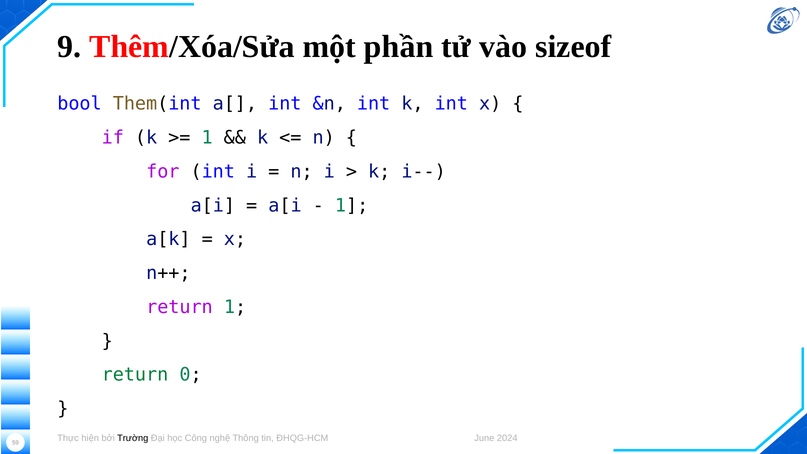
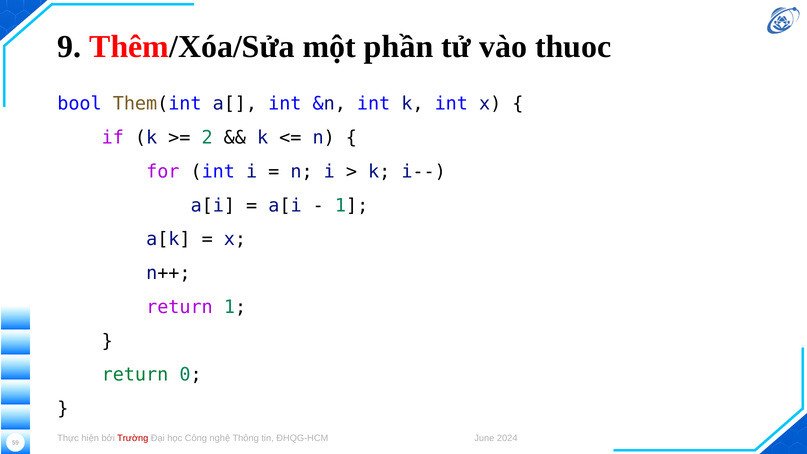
sizeof: sizeof -> thuoc
1 at (207, 138): 1 -> 2
Trường colour: black -> red
